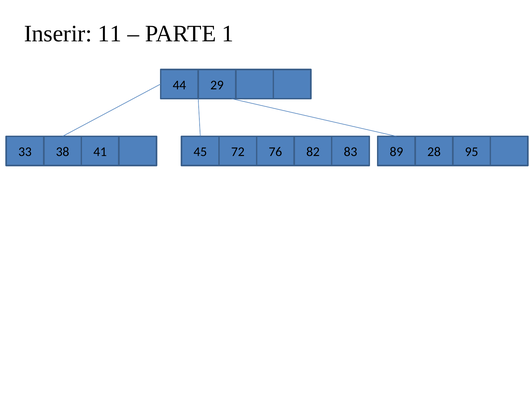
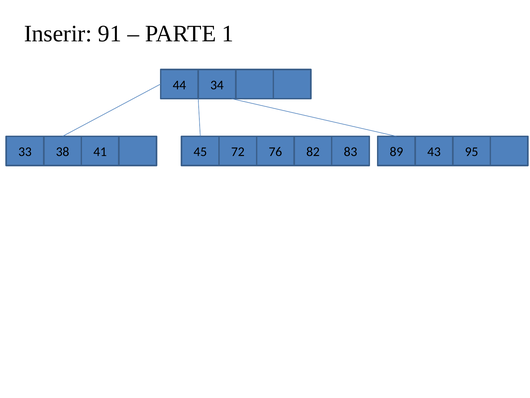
11: 11 -> 91
29: 29 -> 34
28: 28 -> 43
